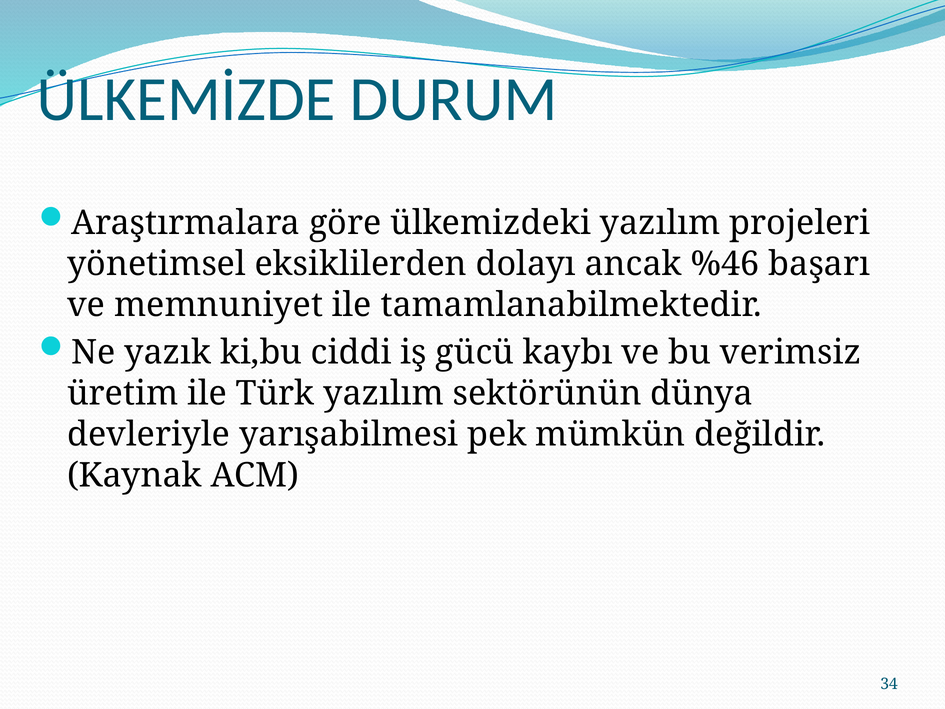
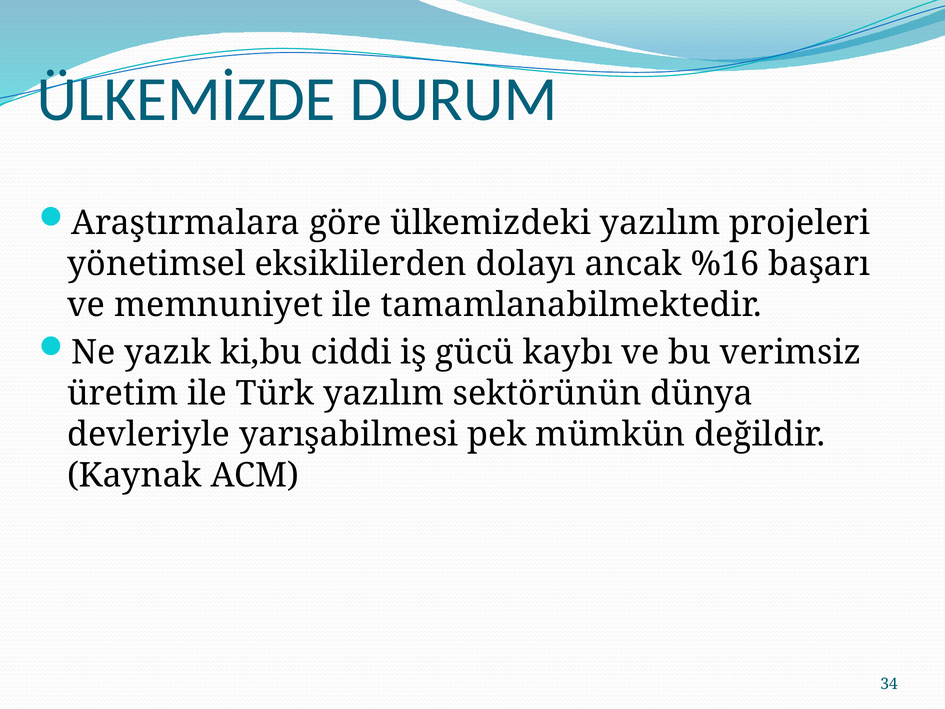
%46: %46 -> %16
